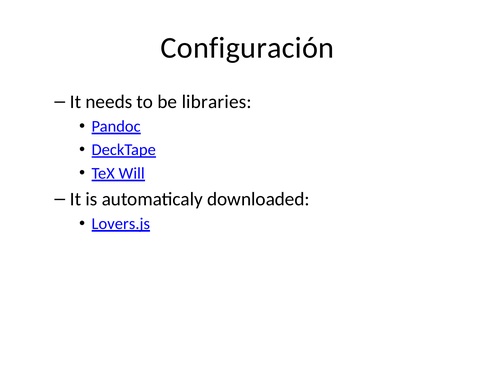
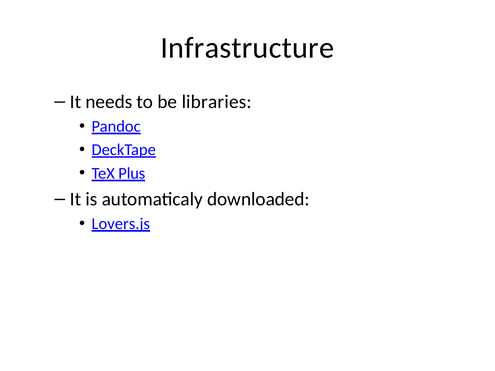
Configuración: Configuración -> Infrastructure
Will: Will -> Plus
